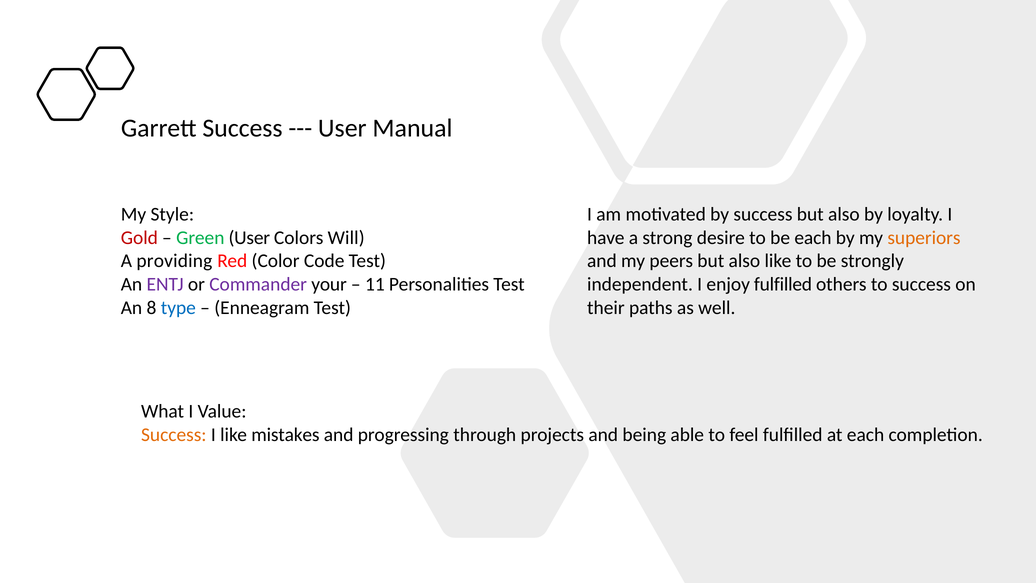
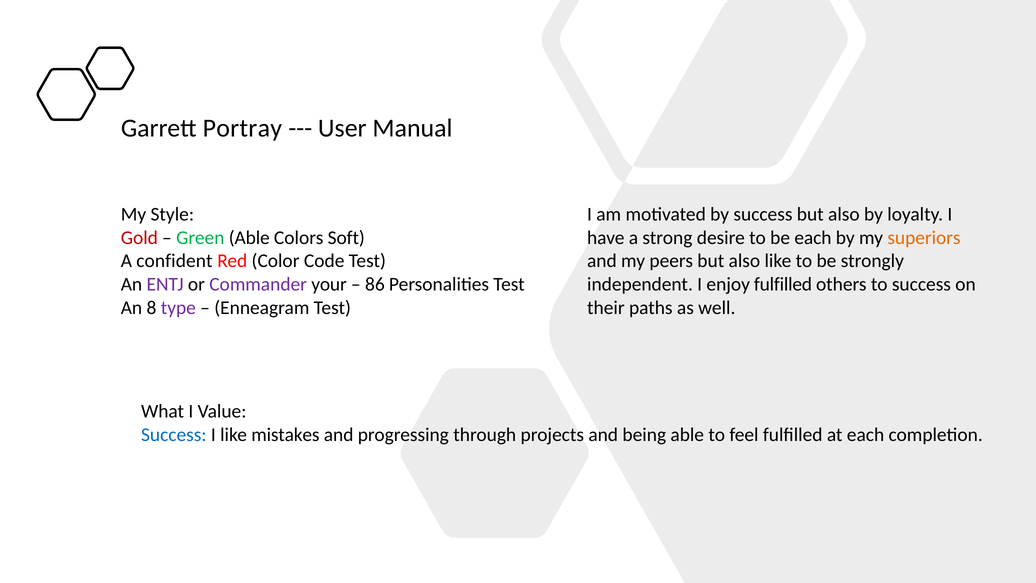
Garrett Success: Success -> Portray
Green User: User -> Able
Will: Will -> Soft
providing: providing -> confident
11: 11 -> 86
type colour: blue -> purple
Success at (174, 435) colour: orange -> blue
